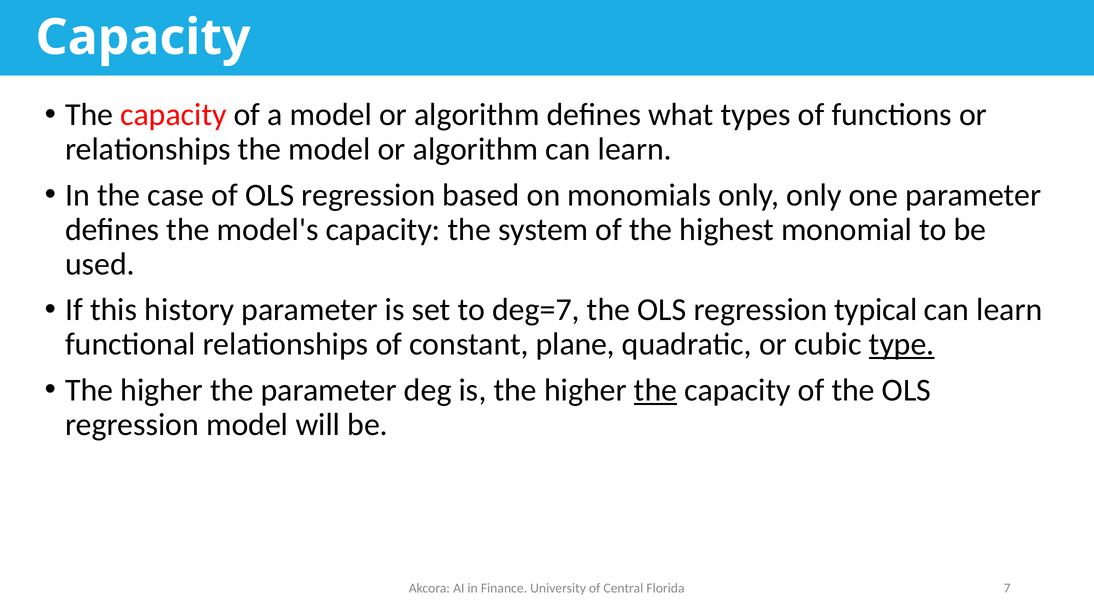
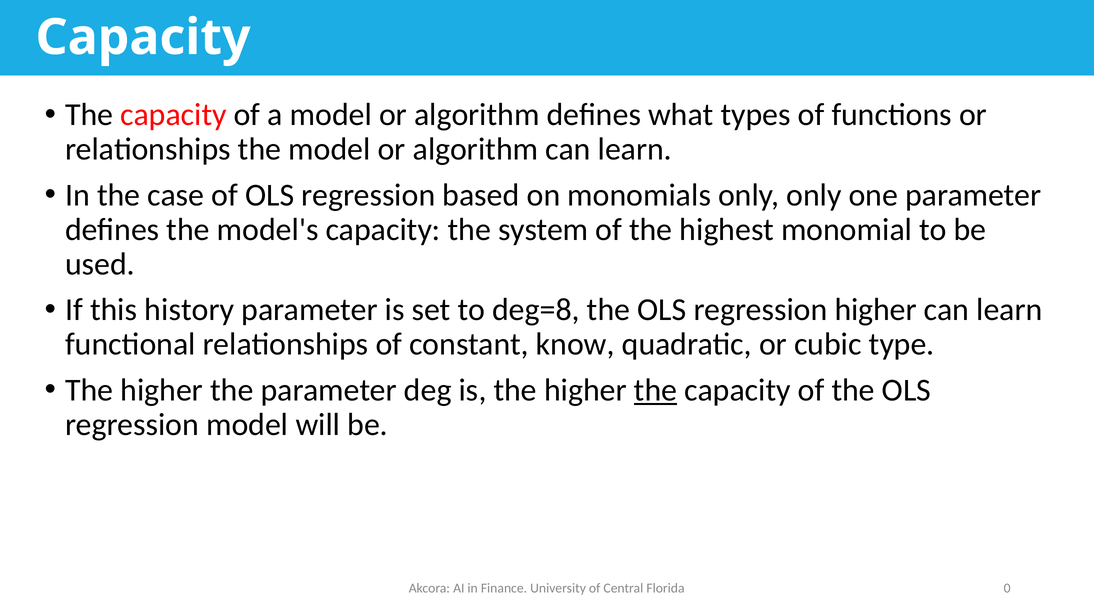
deg=7: deg=7 -> deg=8
regression typical: typical -> higher
plane: plane -> know
type underline: present -> none
7: 7 -> 0
